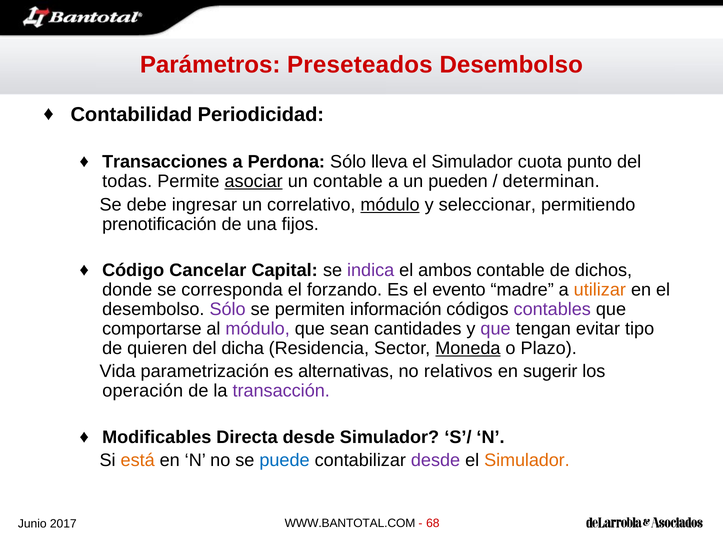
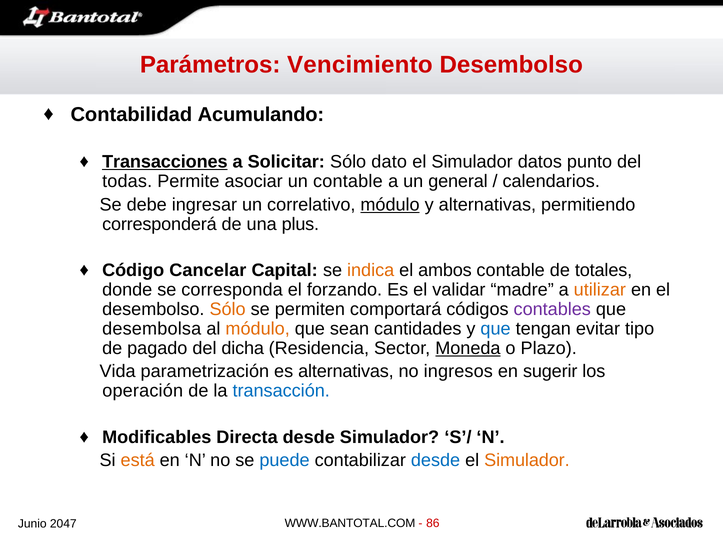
Preseteados: Preseteados -> Vencimiento
Periodicidad: Periodicidad -> Acumulando
Transacciones underline: none -> present
Perdona: Perdona -> Solicitar
lleva: lleva -> dato
cuota: cuota -> datos
asociar underline: present -> none
pueden: pueden -> general
determinan: determinan -> calendarios
y seleccionar: seleccionar -> alternativas
prenotificación: prenotificación -> corresponderá
fijos: fijos -> plus
indica colour: purple -> orange
dichos: dichos -> totales
evento: evento -> validar
Sólo at (228, 309) colour: purple -> orange
información: información -> comportará
comportarse: comportarse -> desembolsa
módulo at (258, 329) colour: purple -> orange
que at (496, 329) colour: purple -> blue
quieren: quieren -> pagado
relativos: relativos -> ingresos
transacción colour: purple -> blue
desde at (436, 461) colour: purple -> blue
68: 68 -> 86
2017: 2017 -> 2047
